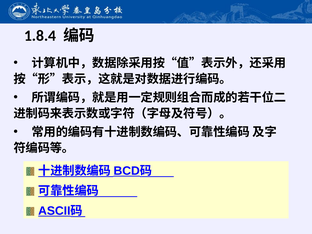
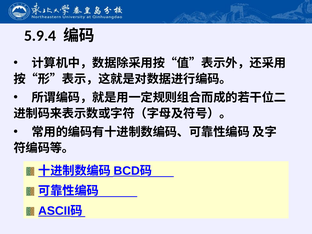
1.8.4: 1.8.4 -> 5.9.4
